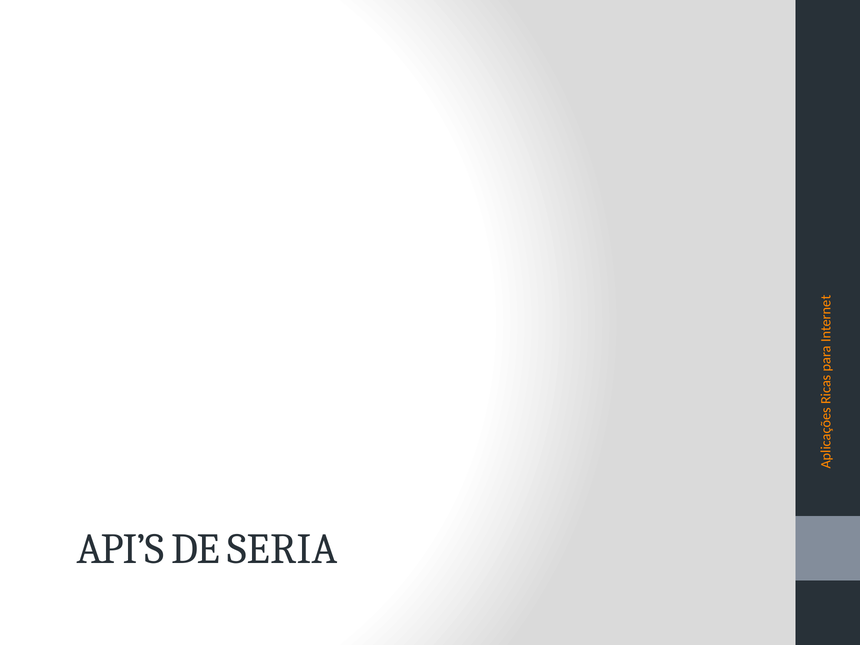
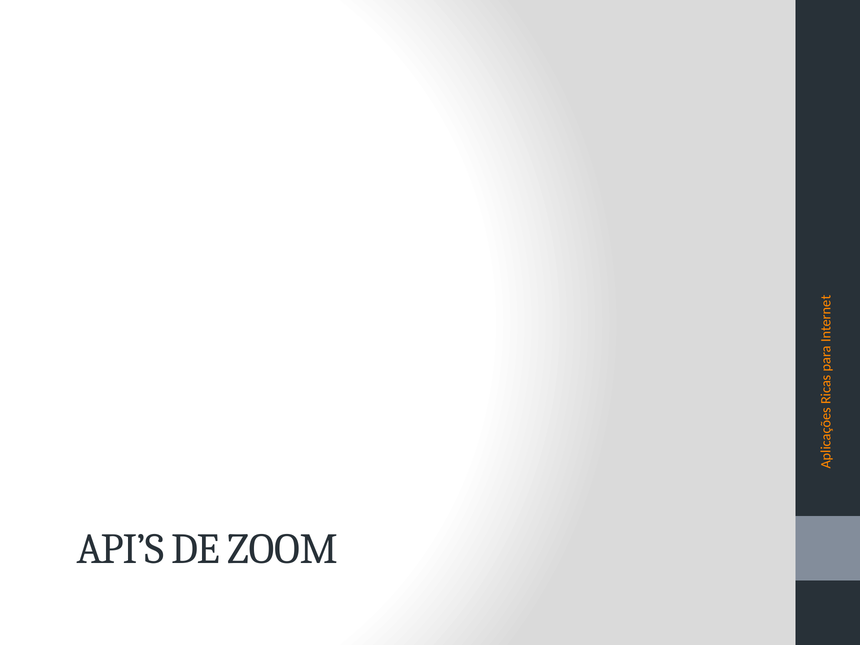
SERIA: SERIA -> ZOOM
